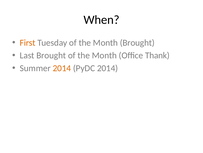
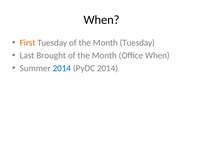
Month Brought: Brought -> Tuesday
Office Thank: Thank -> When
2014 at (62, 68) colour: orange -> blue
